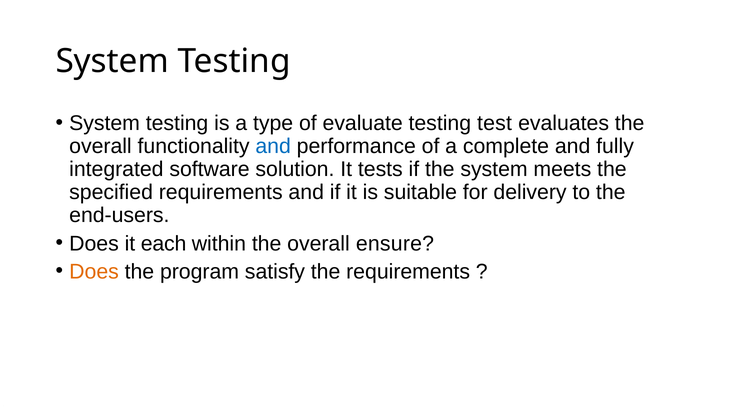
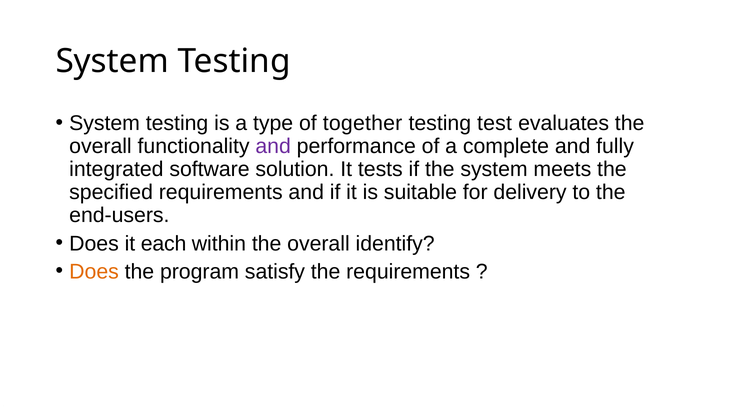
evaluate: evaluate -> together
and at (273, 146) colour: blue -> purple
ensure: ensure -> identify
